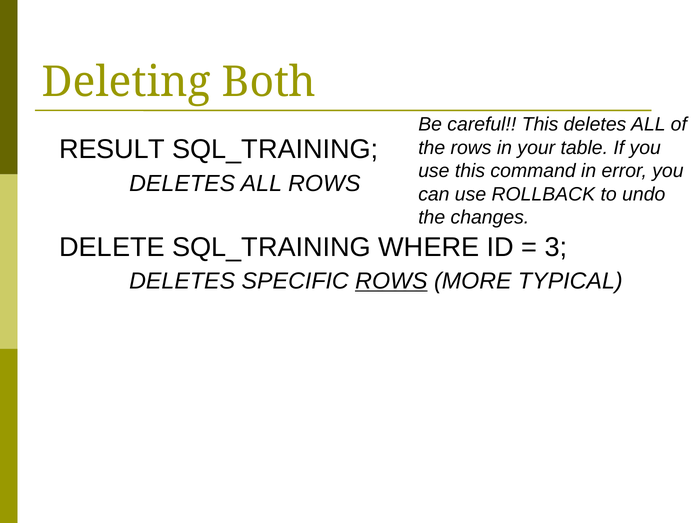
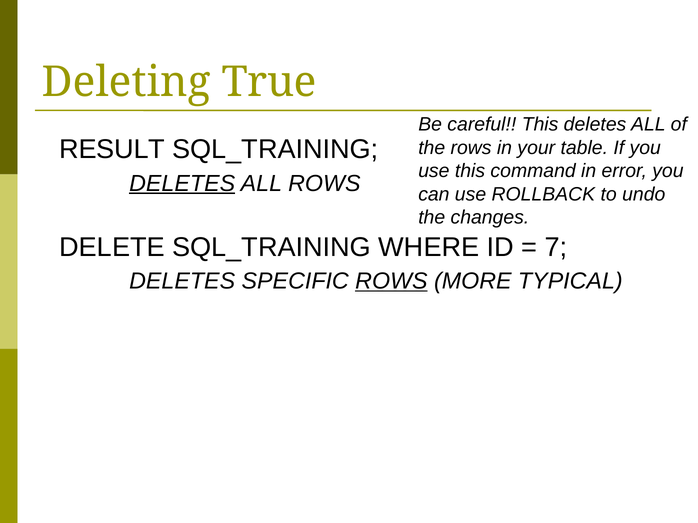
Both: Both -> True
DELETES at (182, 184) underline: none -> present
3: 3 -> 7
